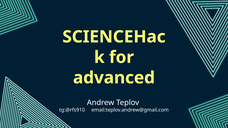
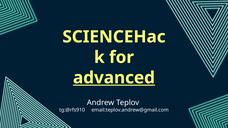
advanced underline: none -> present
